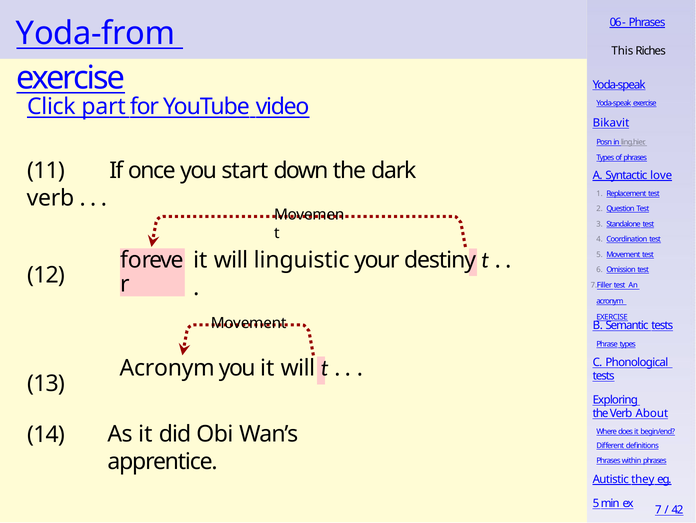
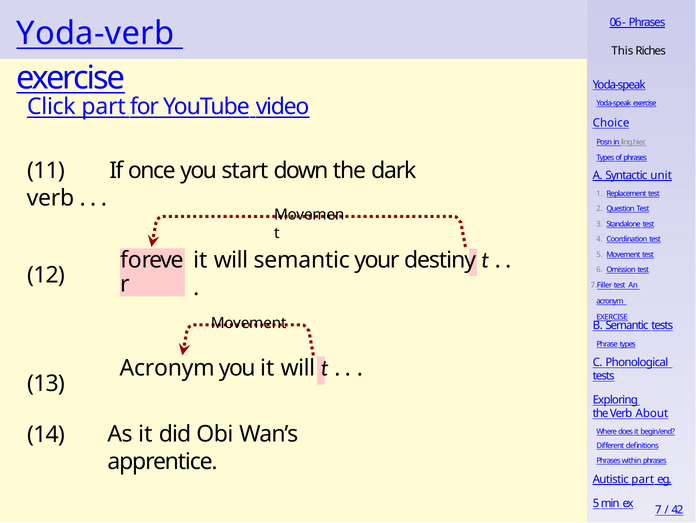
Yoda-from: Yoda-from -> Yoda-verb
Bikavit: Bikavit -> Choice
love: love -> unit
will linguistic: linguistic -> semantic
Autistic they: they -> part
